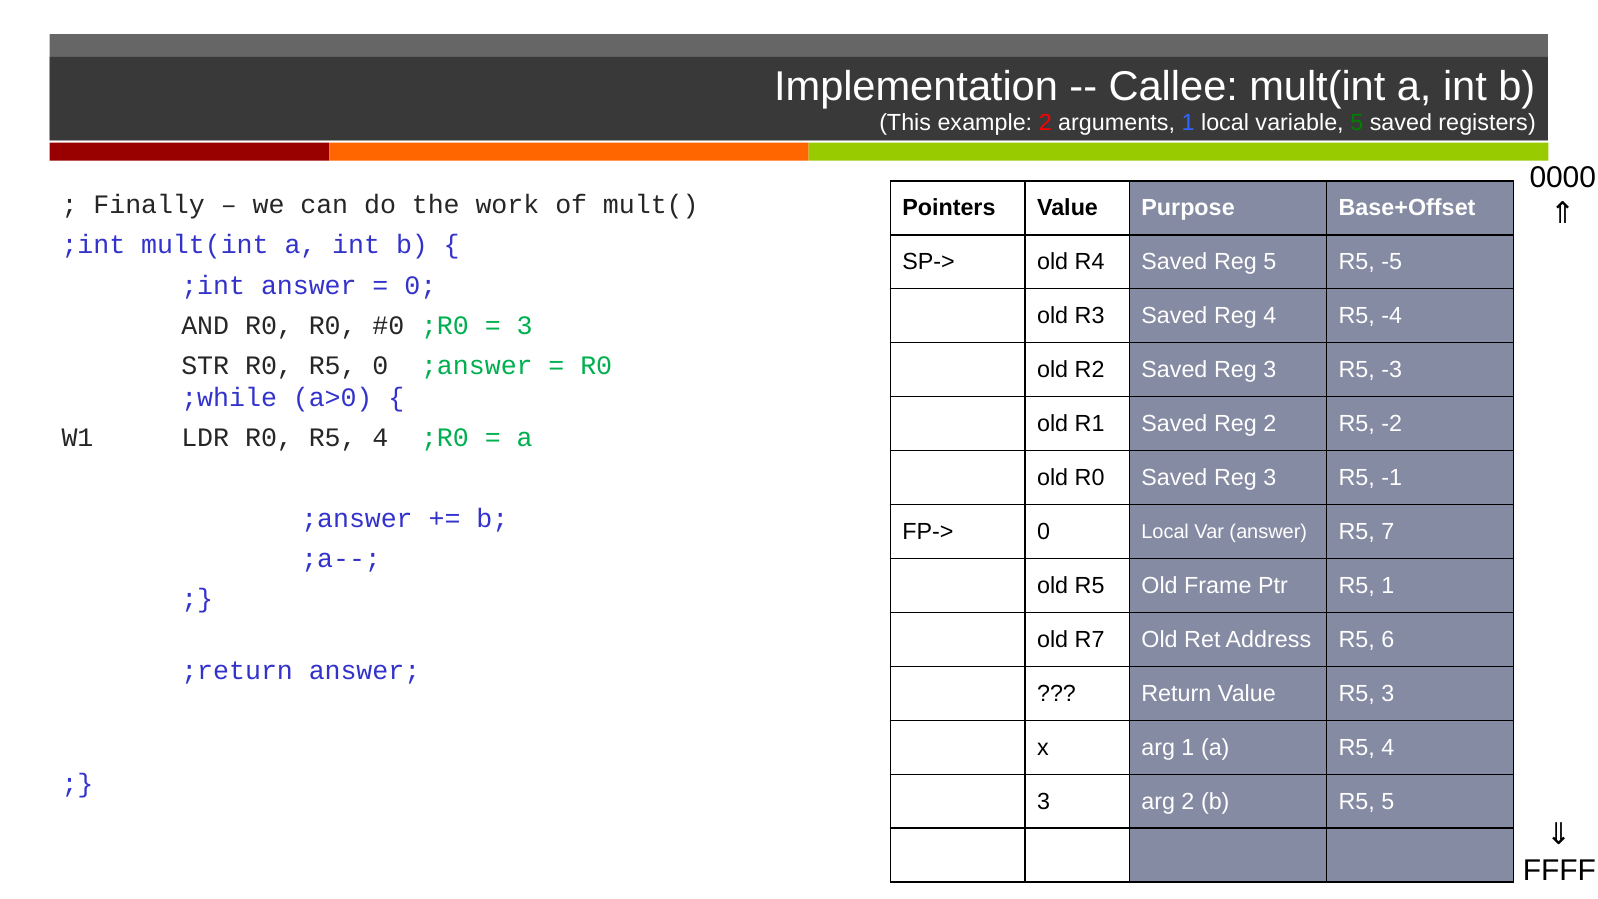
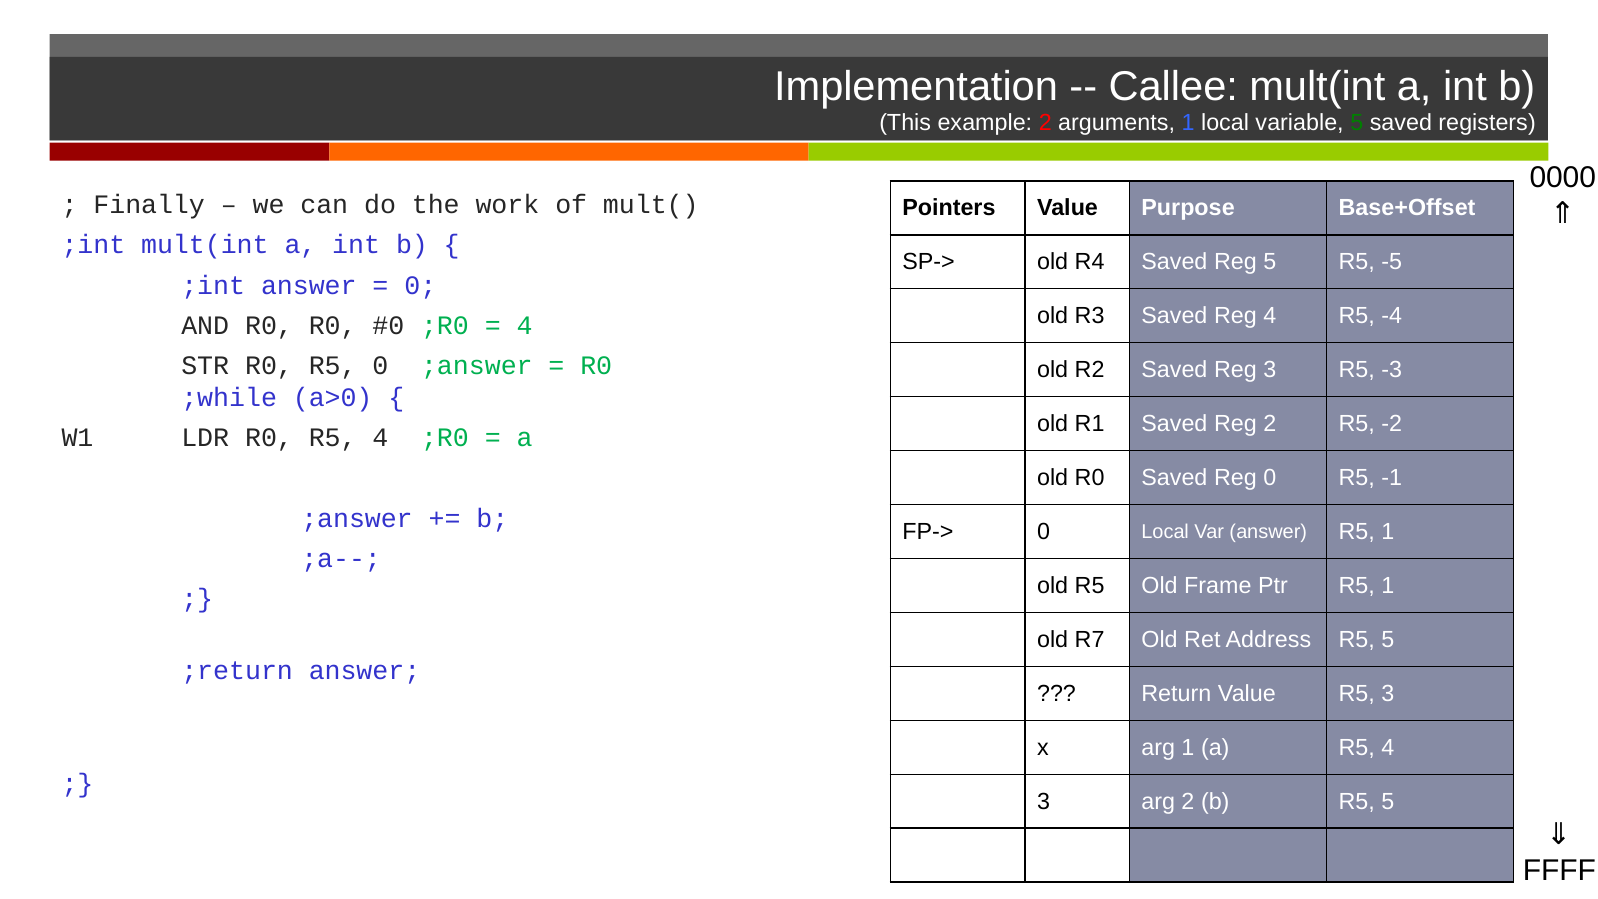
3 at (525, 325): 3 -> 4
R0 Saved Reg 3: 3 -> 0
answer R5 7: 7 -> 1
Address R5 6: 6 -> 5
